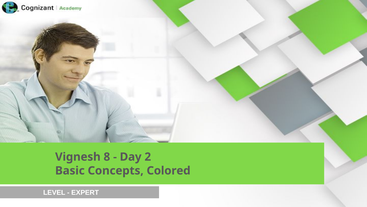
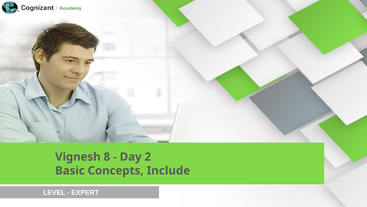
Colored: Colored -> Include
